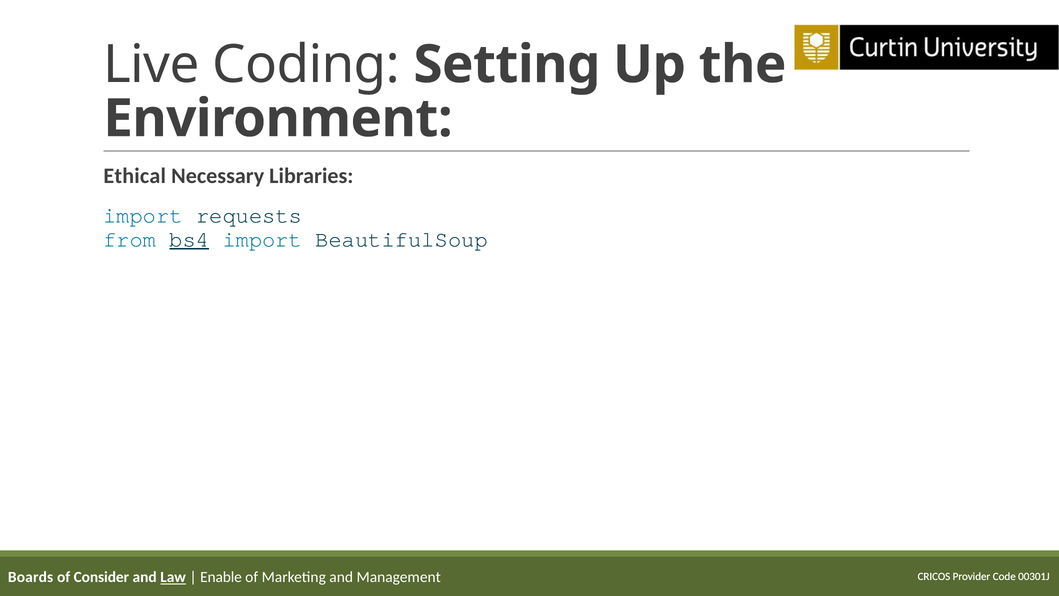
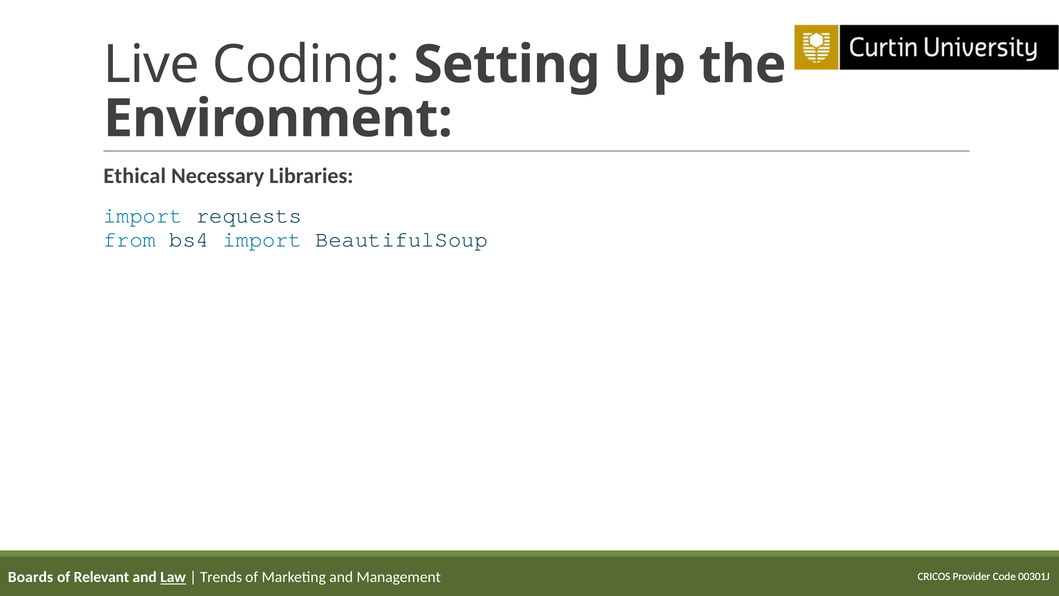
bs4 underline: present -> none
Consider: Consider -> Relevant
Enable: Enable -> Trends
